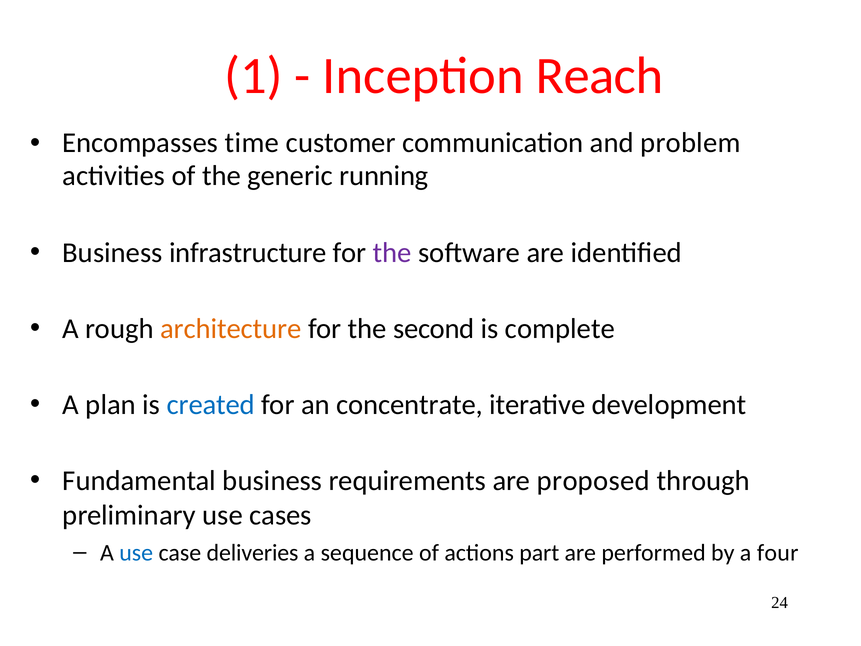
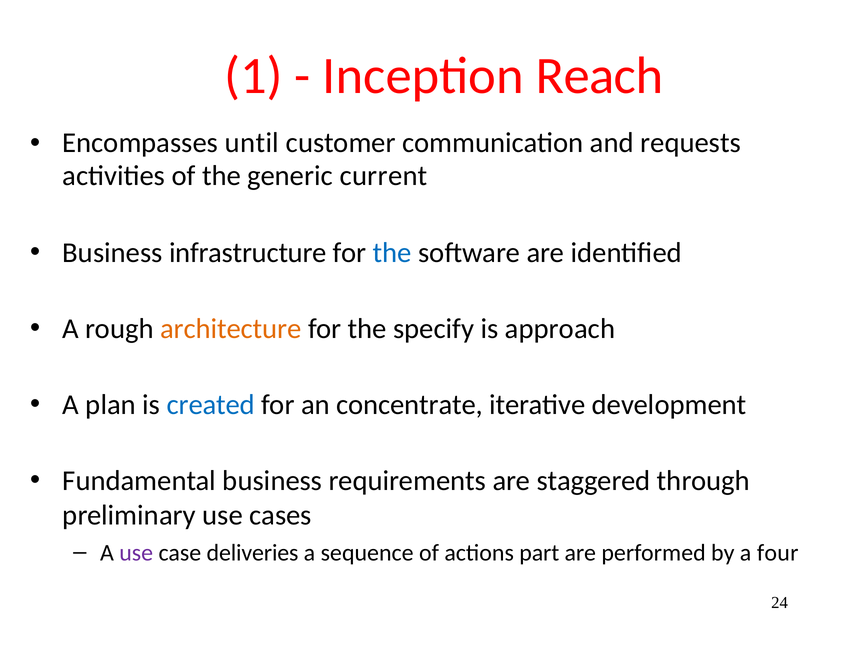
time: time -> until
problem: problem -> requests
running: running -> current
the at (392, 253) colour: purple -> blue
second: second -> specify
complete: complete -> approach
proposed: proposed -> staggered
use at (136, 552) colour: blue -> purple
